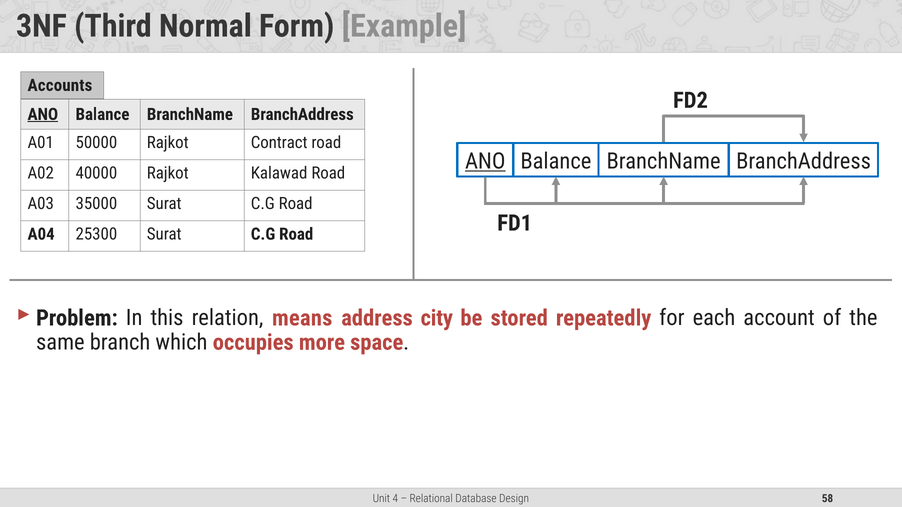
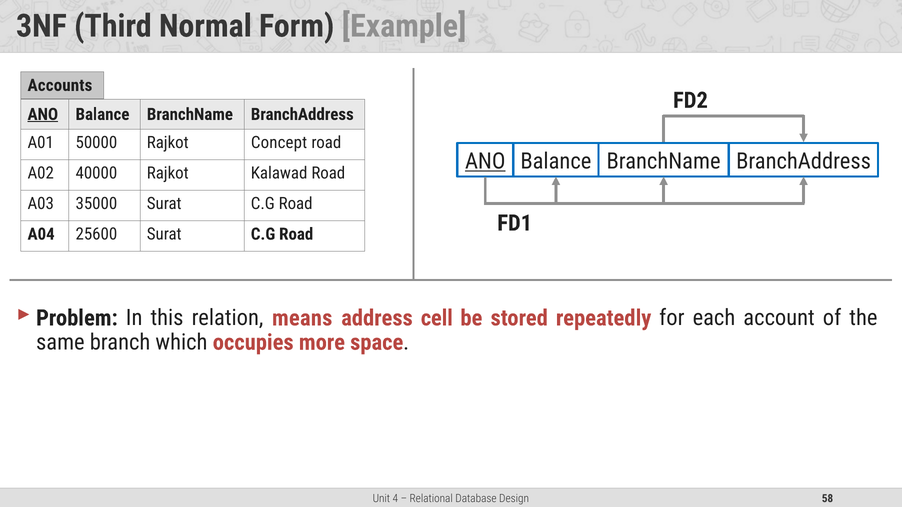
Contract: Contract -> Concept
25300: 25300 -> 25600
city: city -> cell
